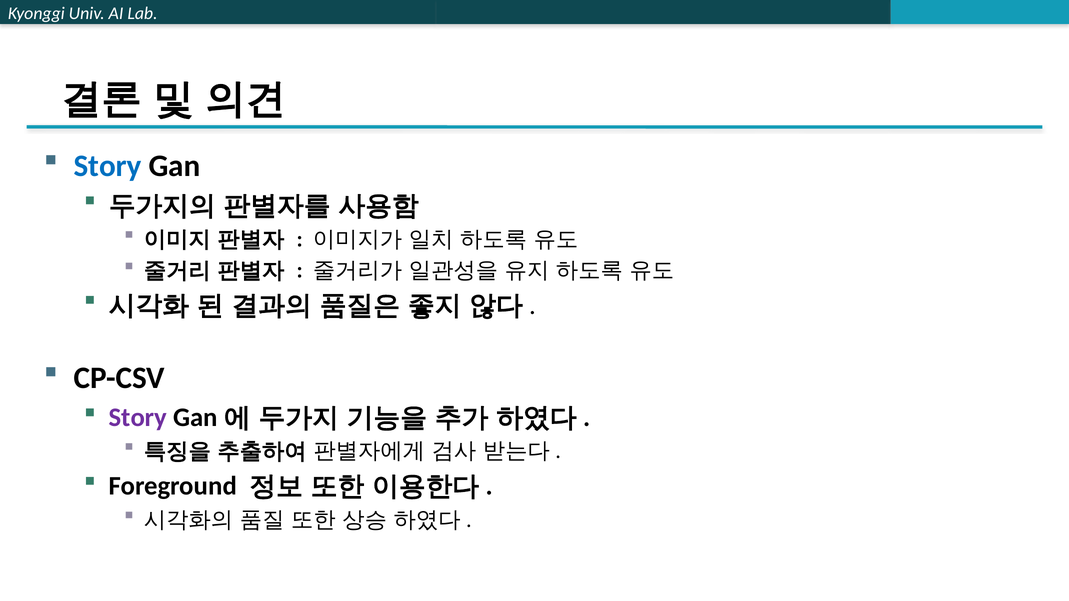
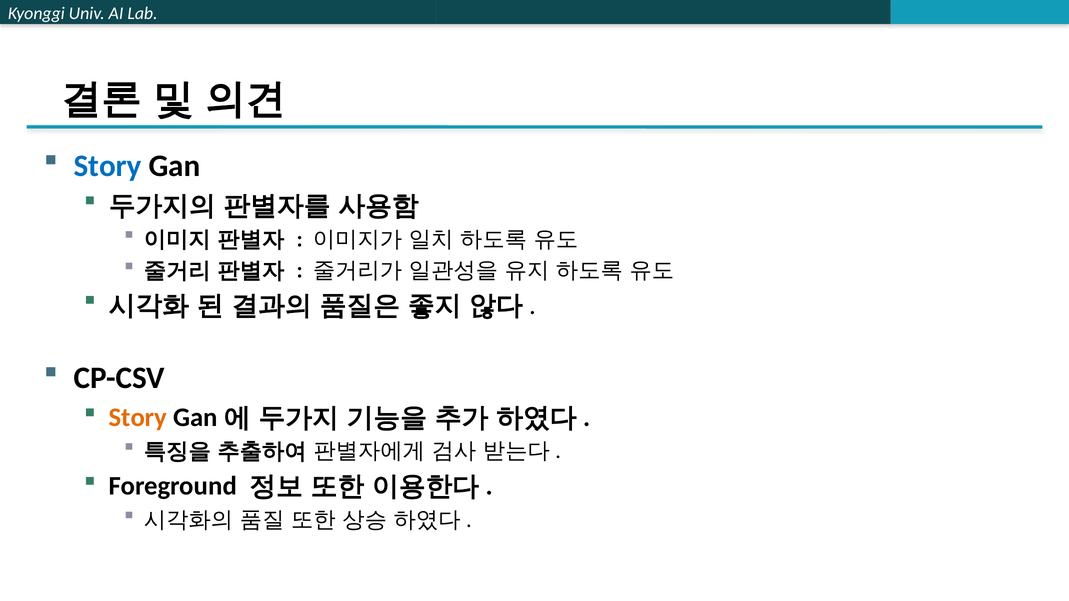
Story at (138, 418) colour: purple -> orange
